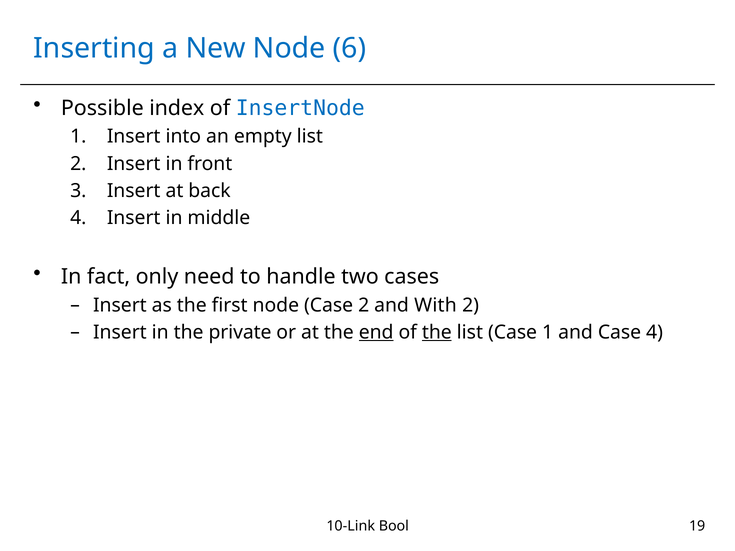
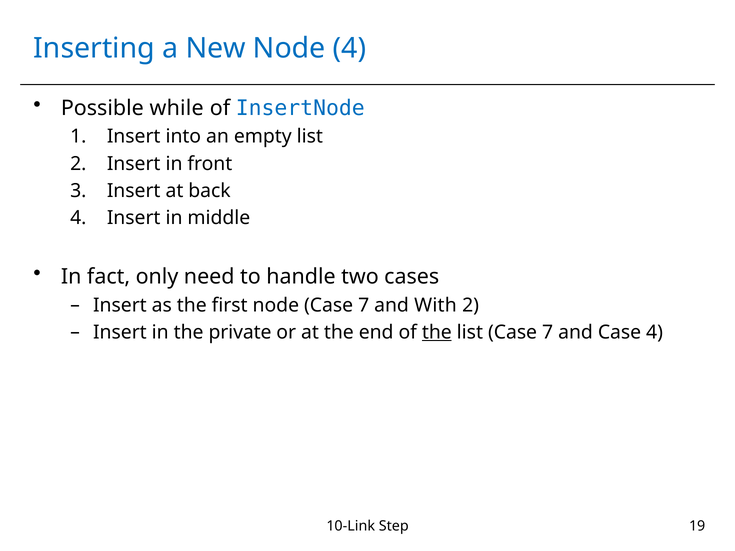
Node 6: 6 -> 4
index: index -> while
node Case 2: 2 -> 7
end underline: present -> none
list Case 1: 1 -> 7
Bool: Bool -> Step
